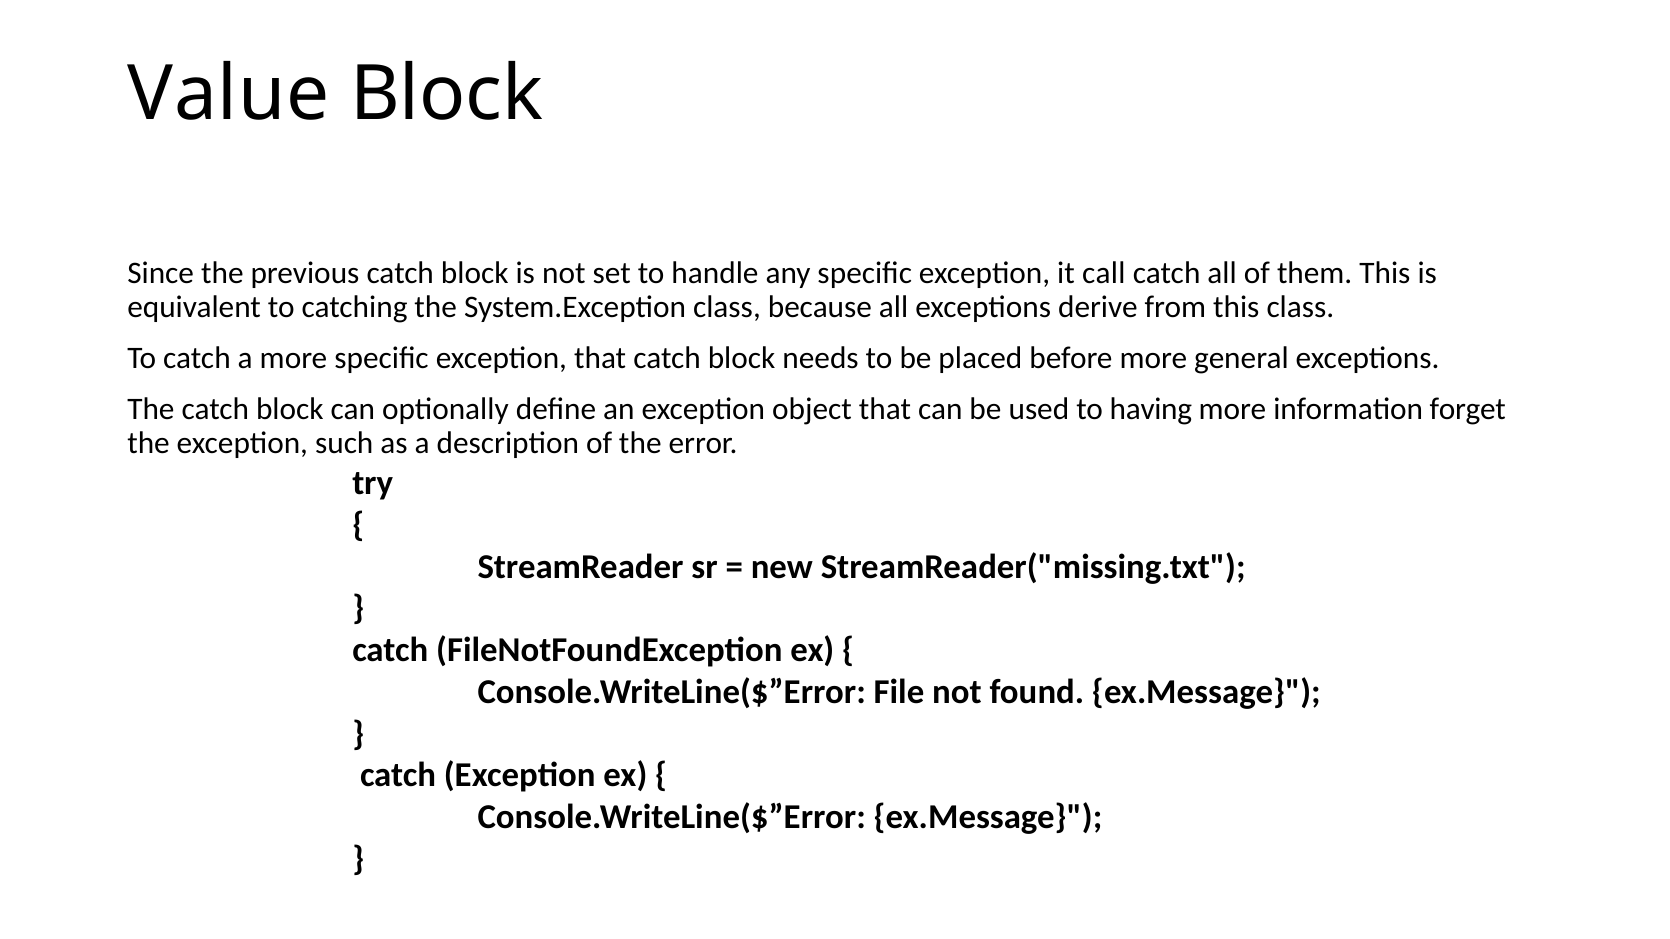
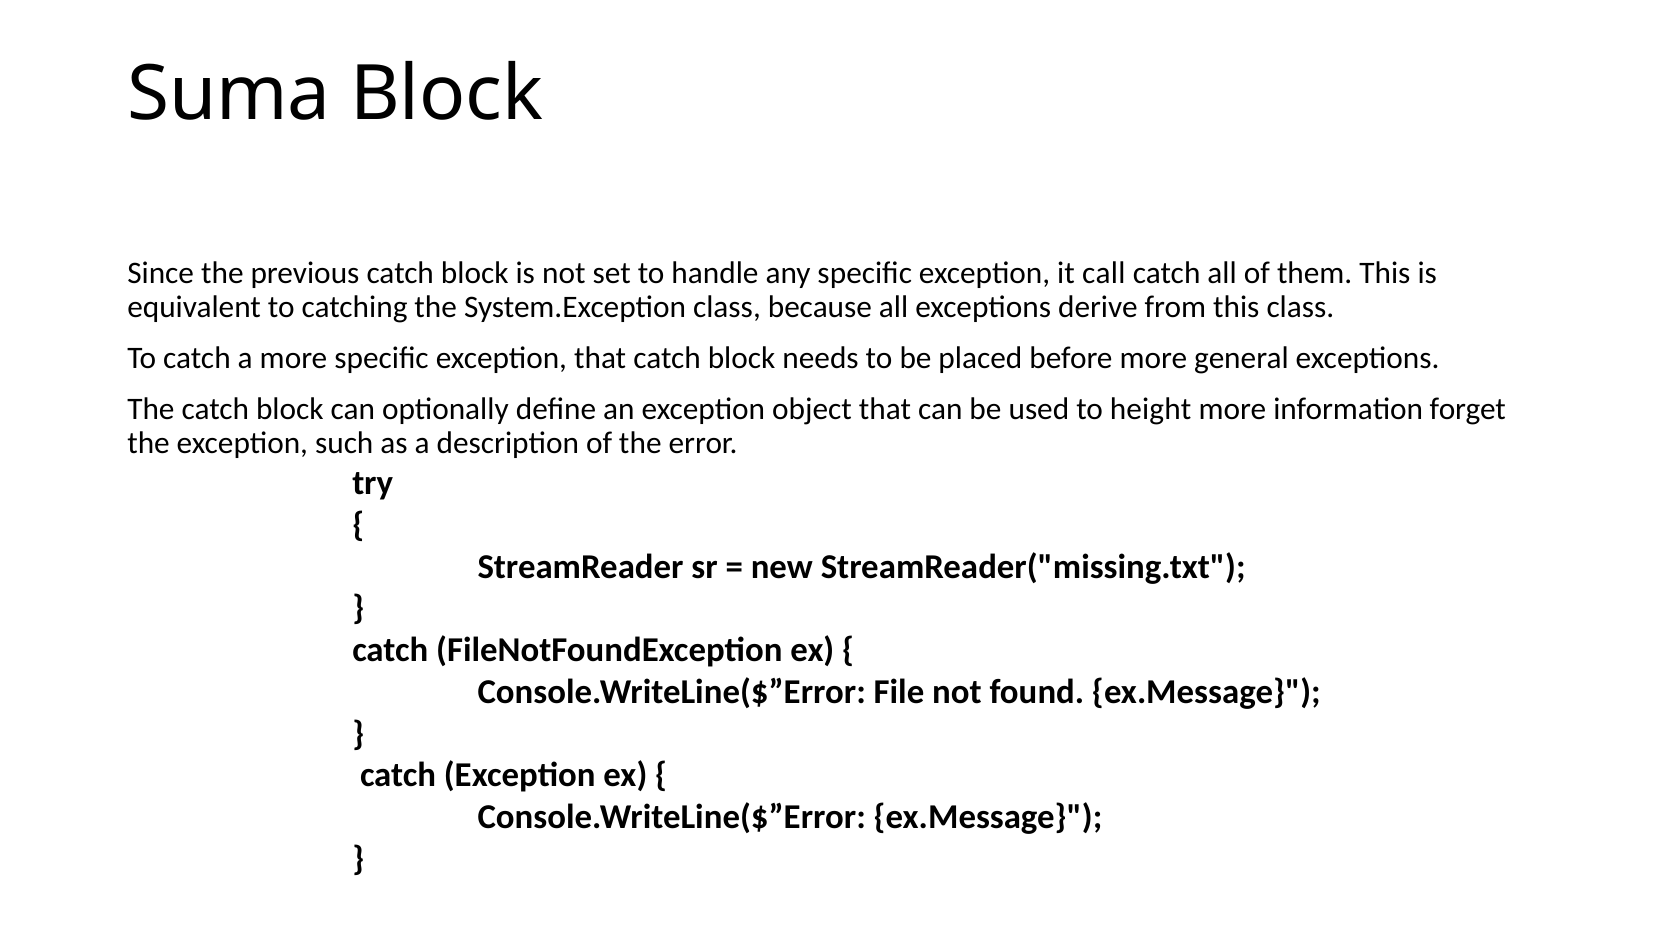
Value: Value -> Suma
having: having -> height
